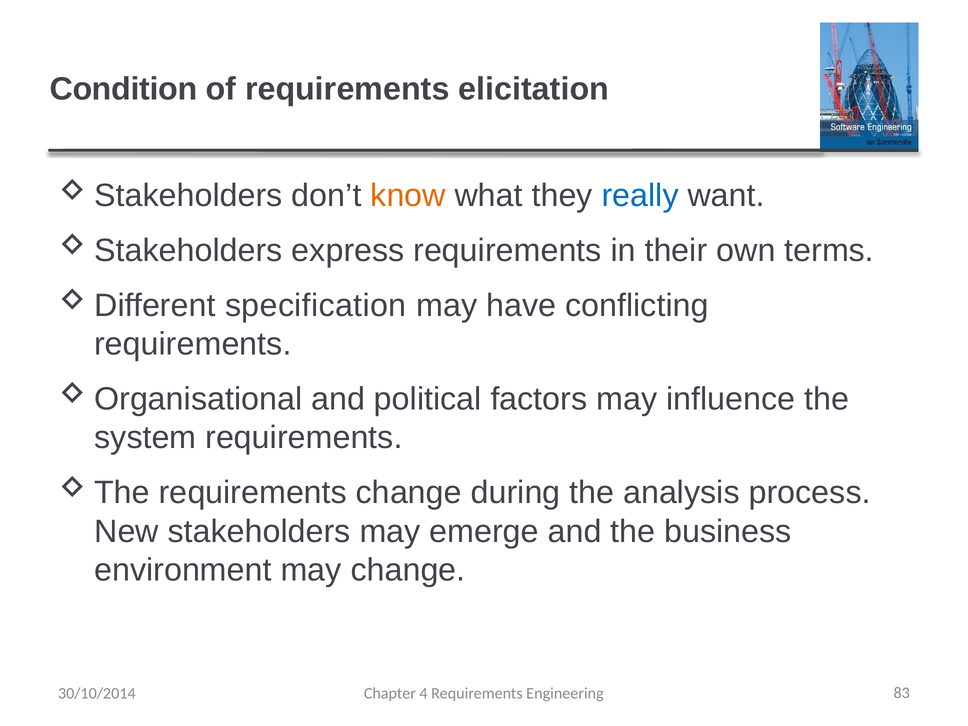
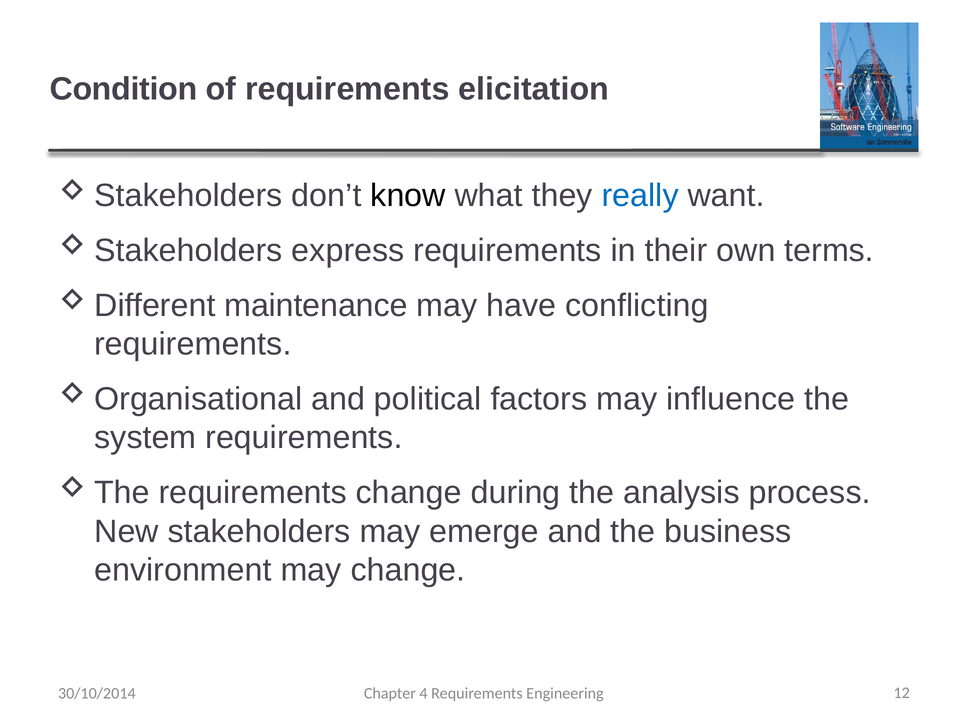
know colour: orange -> black
specification: specification -> maintenance
83: 83 -> 12
